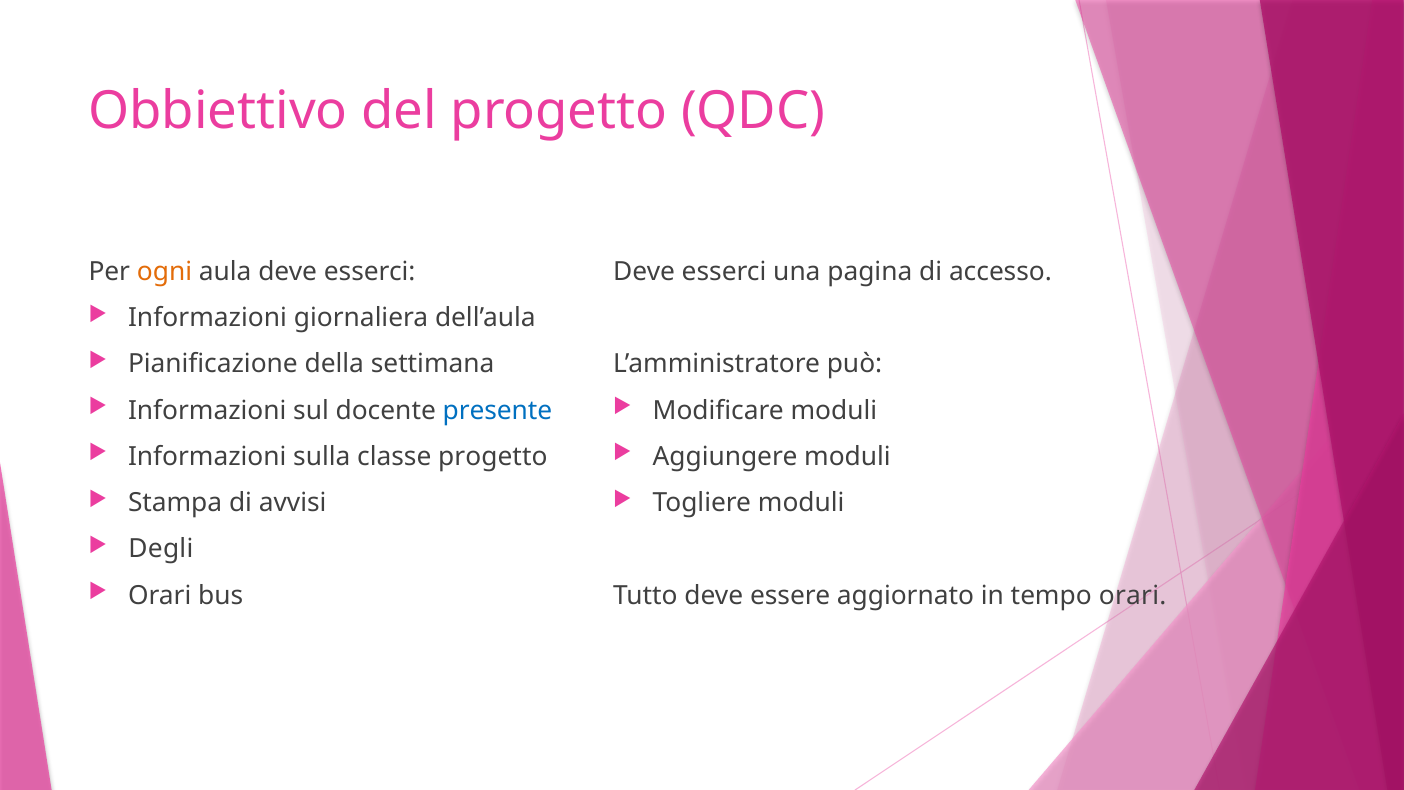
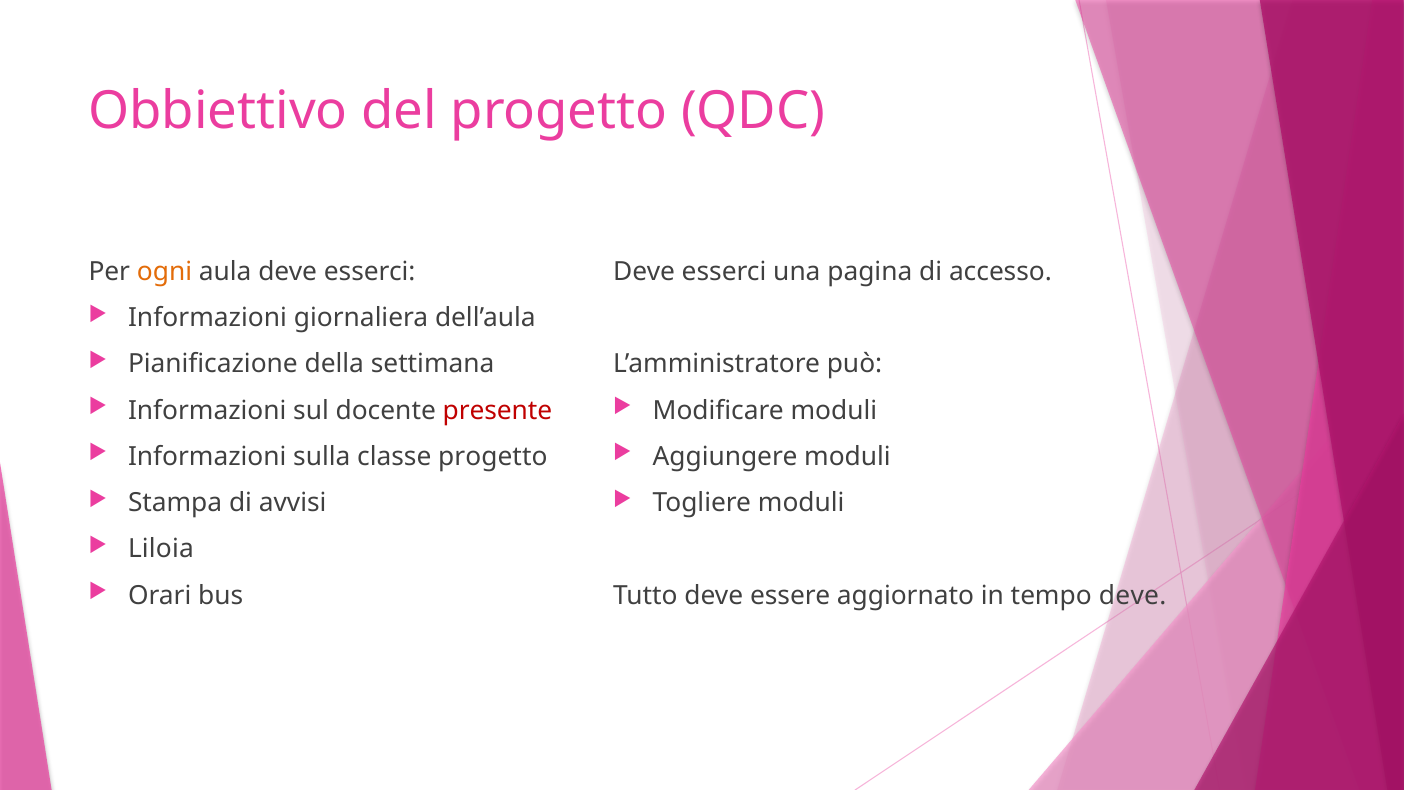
presente colour: blue -> red
Degli: Degli -> Liloia
tempo orari: orari -> deve
